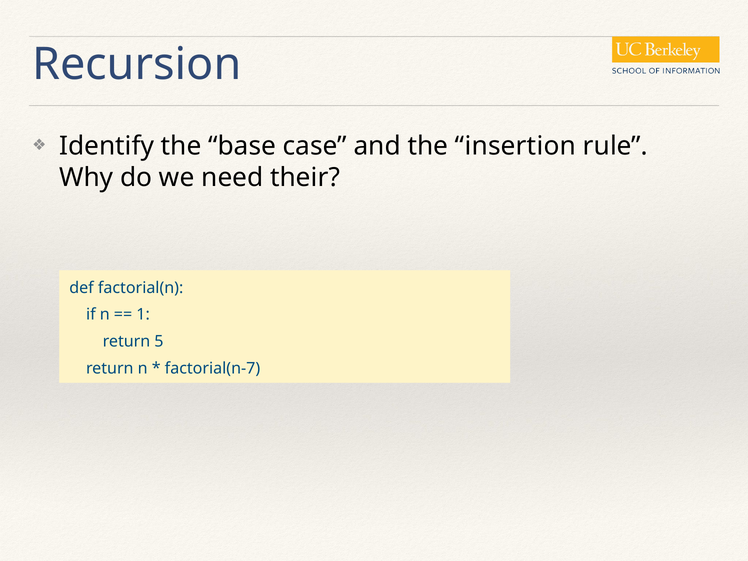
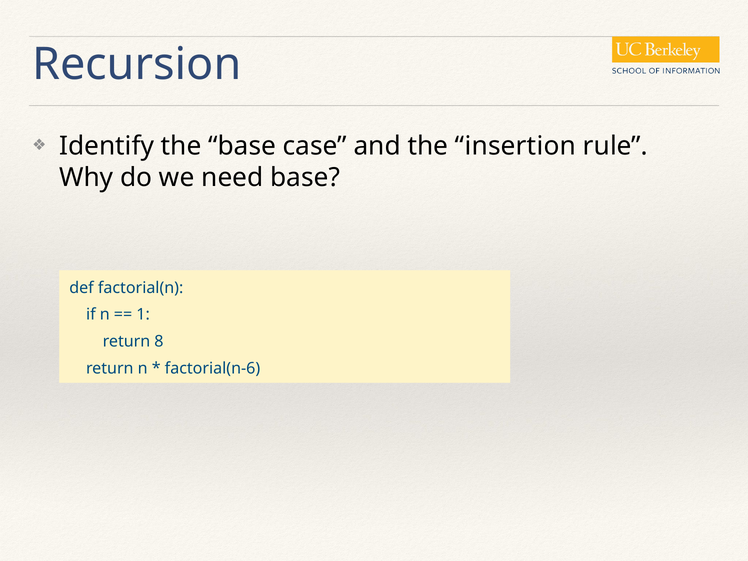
need their: their -> base
5: 5 -> 8
factorial(n-7: factorial(n-7 -> factorial(n-6
